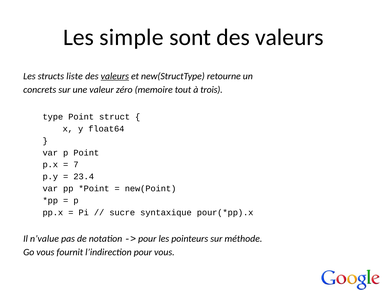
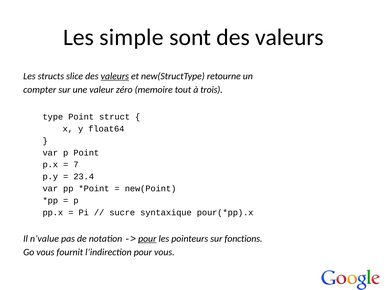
liste: liste -> slice
concrets: concrets -> compter
pour at (147, 239) underline: none -> present
méthode: méthode -> fonctions
